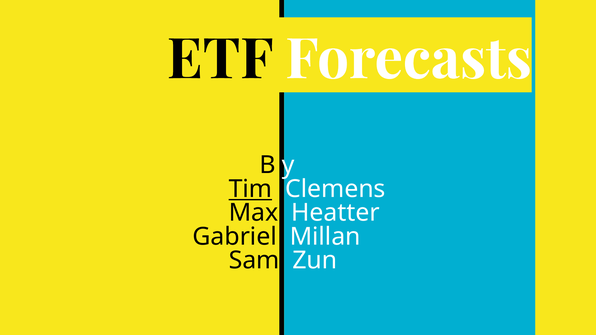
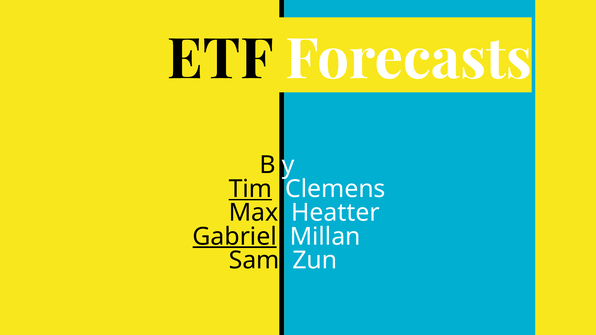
Gabriel underline: none -> present
